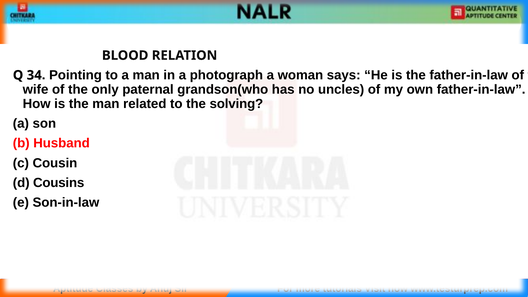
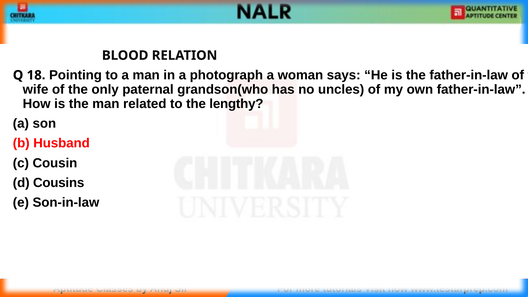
34: 34 -> 18
solving: solving -> lengthy
